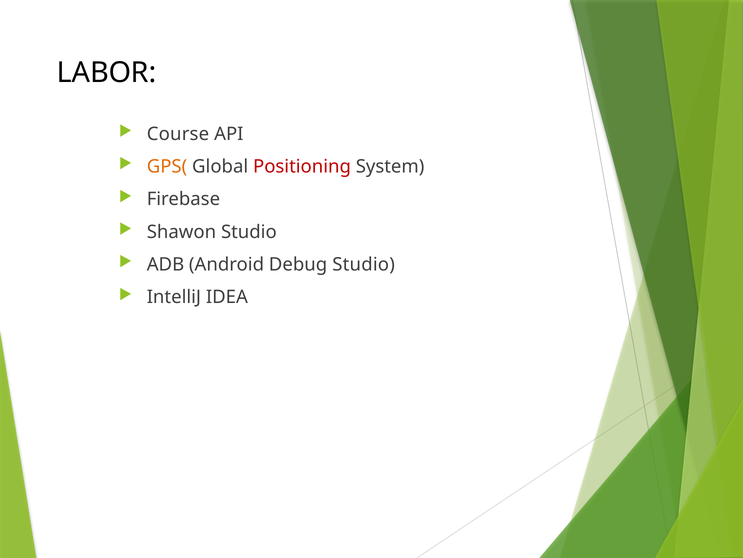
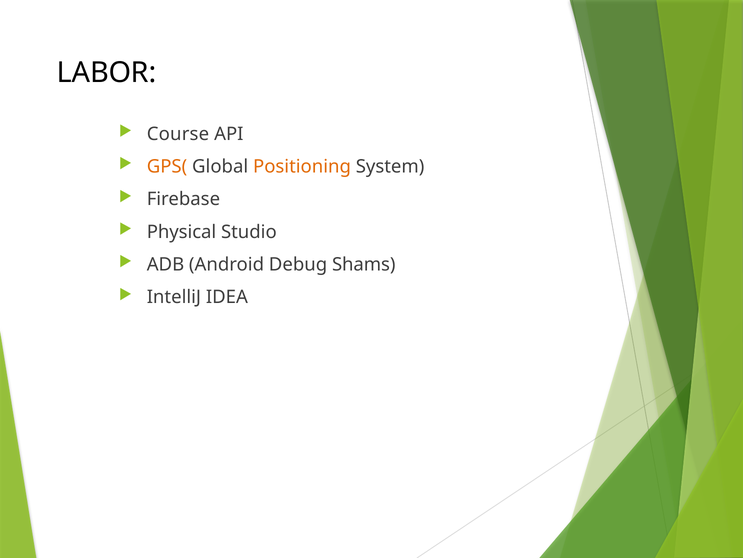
Positioning colour: red -> orange
Shawon: Shawon -> Physical
Debug Studio: Studio -> Shams
